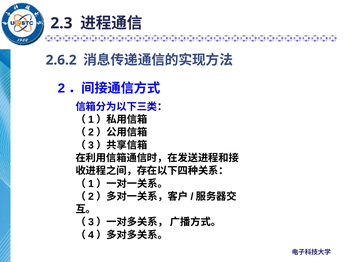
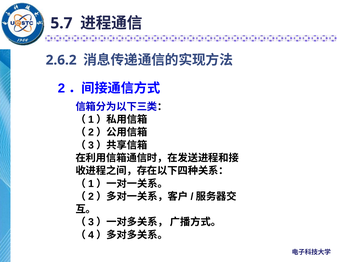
2.3: 2.3 -> 5.7
